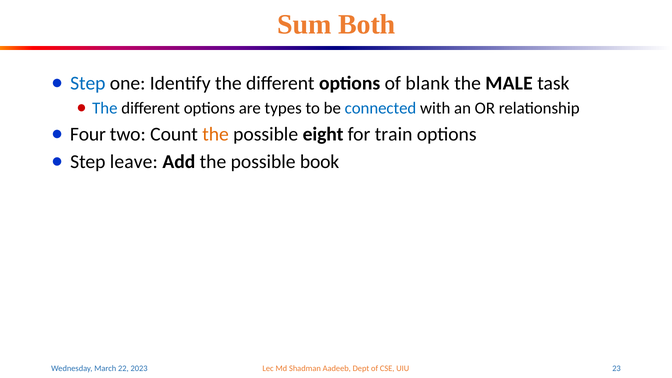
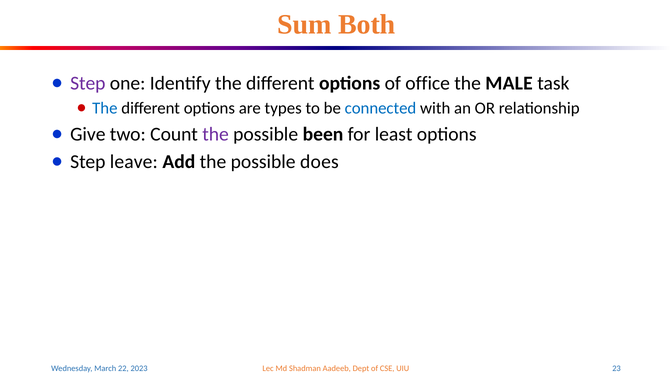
Step at (88, 83) colour: blue -> purple
blank: blank -> office
Four: Four -> Give
the at (216, 134) colour: orange -> purple
eight: eight -> been
train: train -> least
book: book -> does
